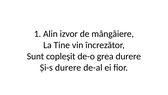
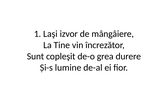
Alin: Alin -> Laşi
Și-s durere: durere -> lumine
